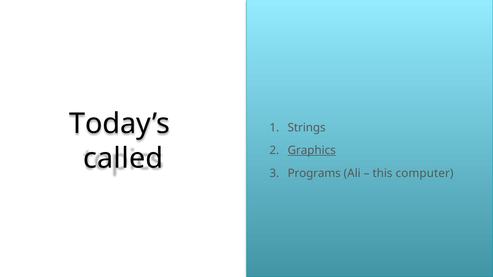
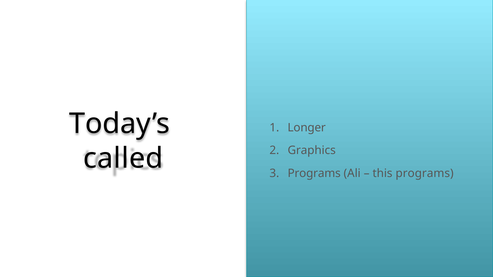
Strings: Strings -> Longer
Graphics underline: present -> none
this computer: computer -> programs
